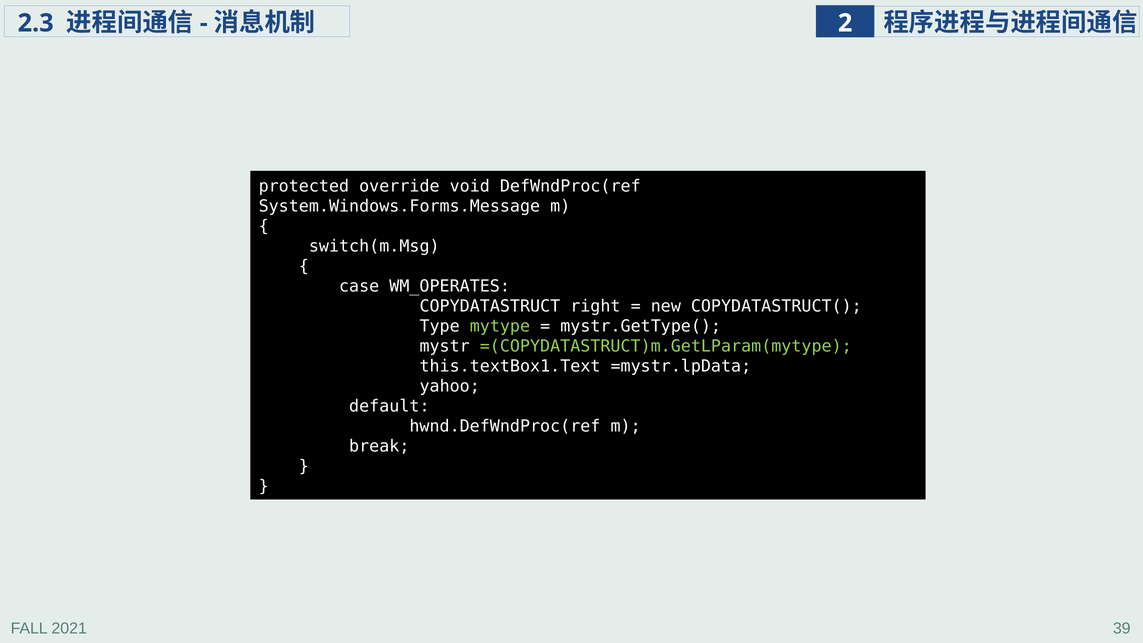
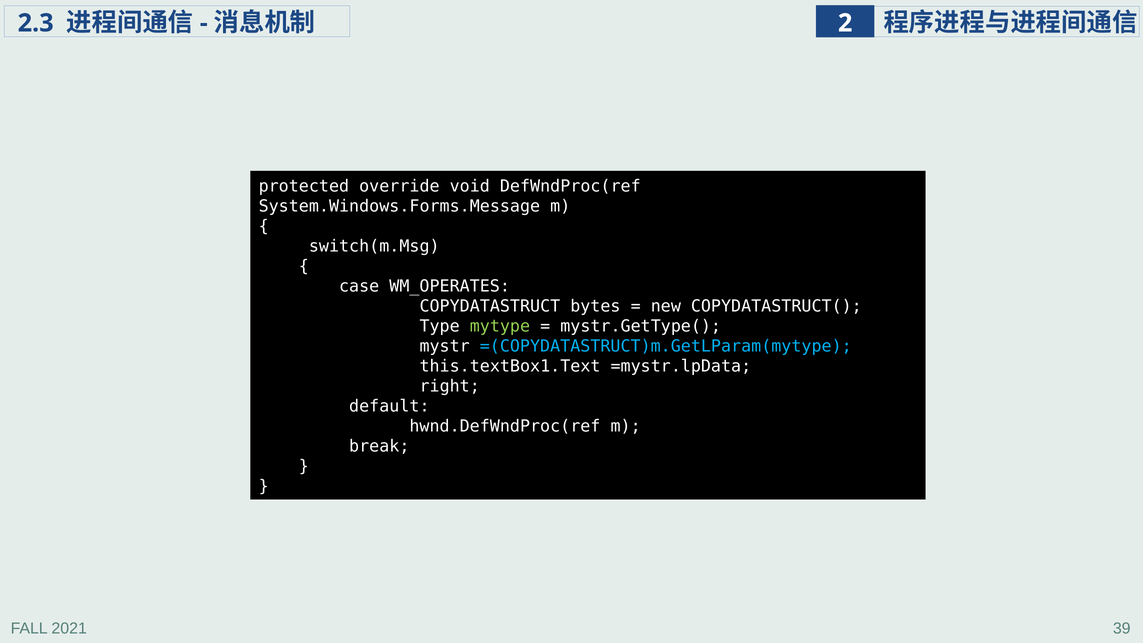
right: right -> bytes
=(COPYDATASTRUCT)m.GetLParam(mytype colour: light green -> light blue
yahoo: yahoo -> right
